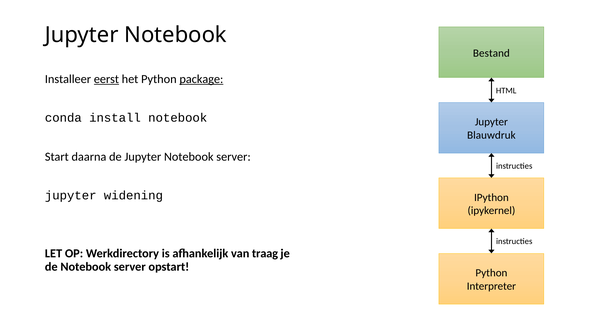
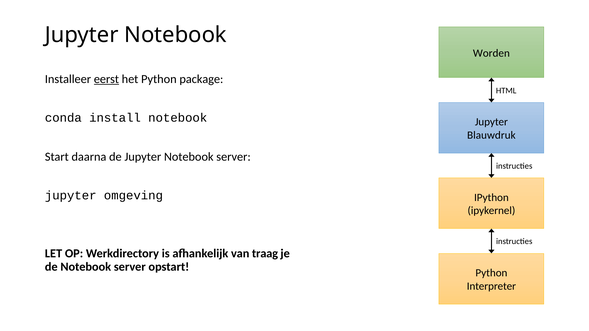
Bestand: Bestand -> Worden
package underline: present -> none
widening: widening -> omgeving
